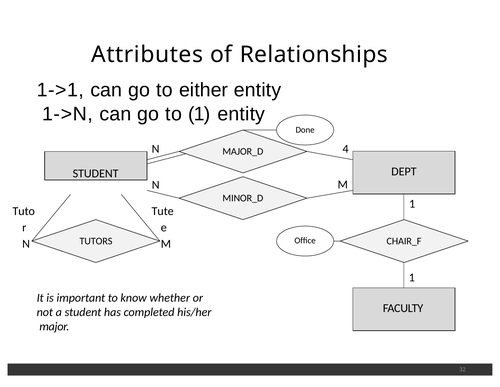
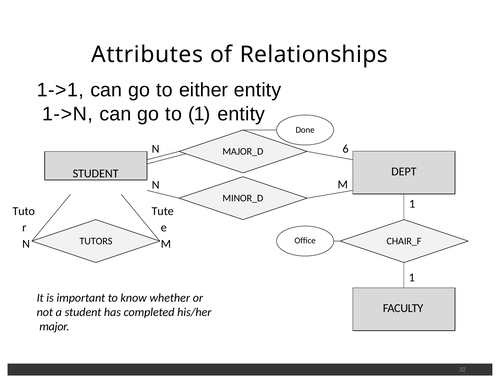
4: 4 -> 6
